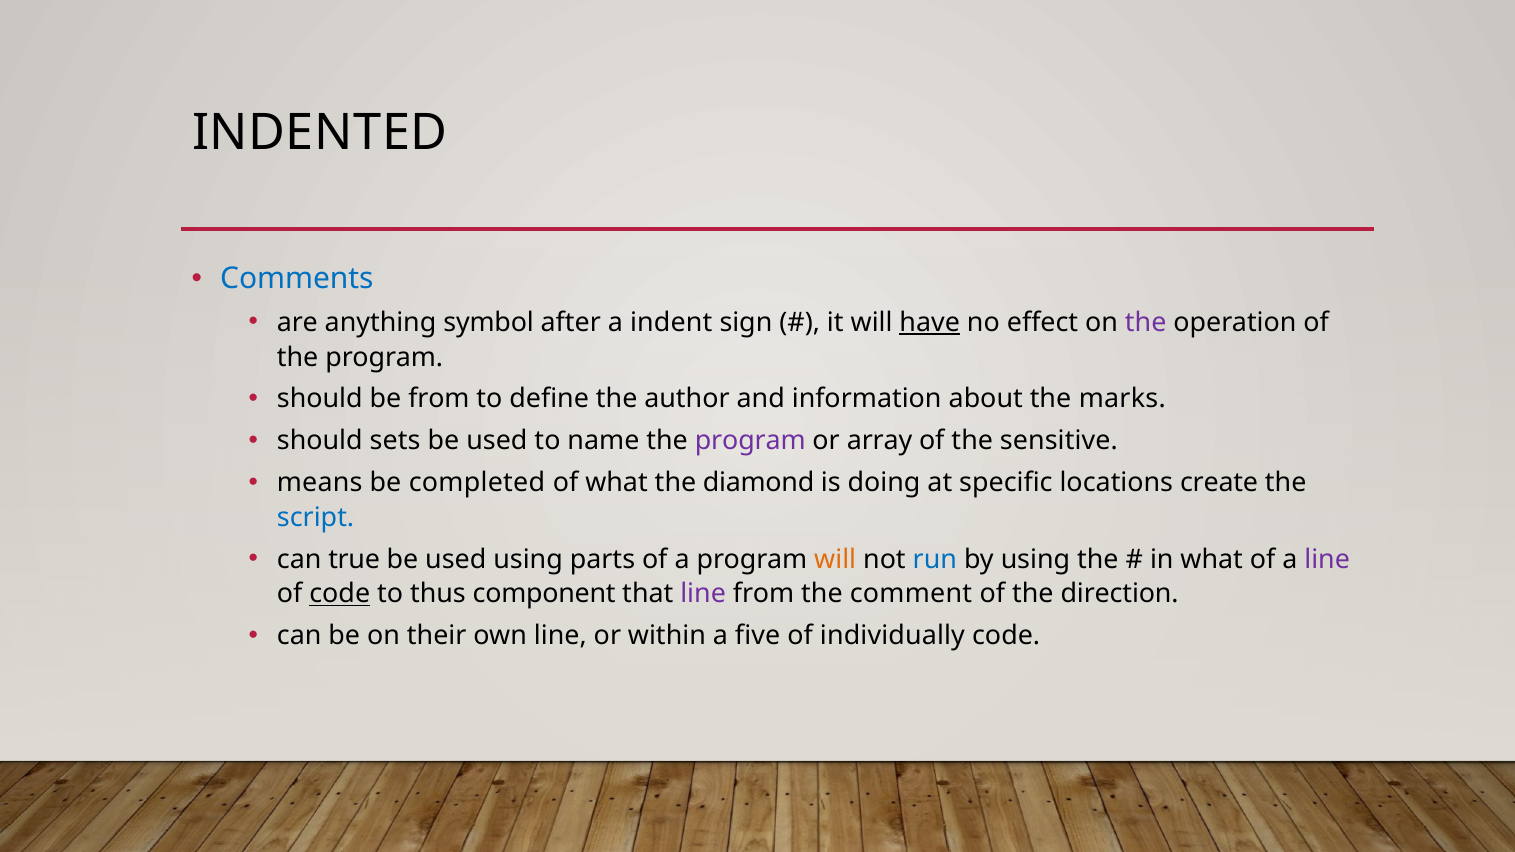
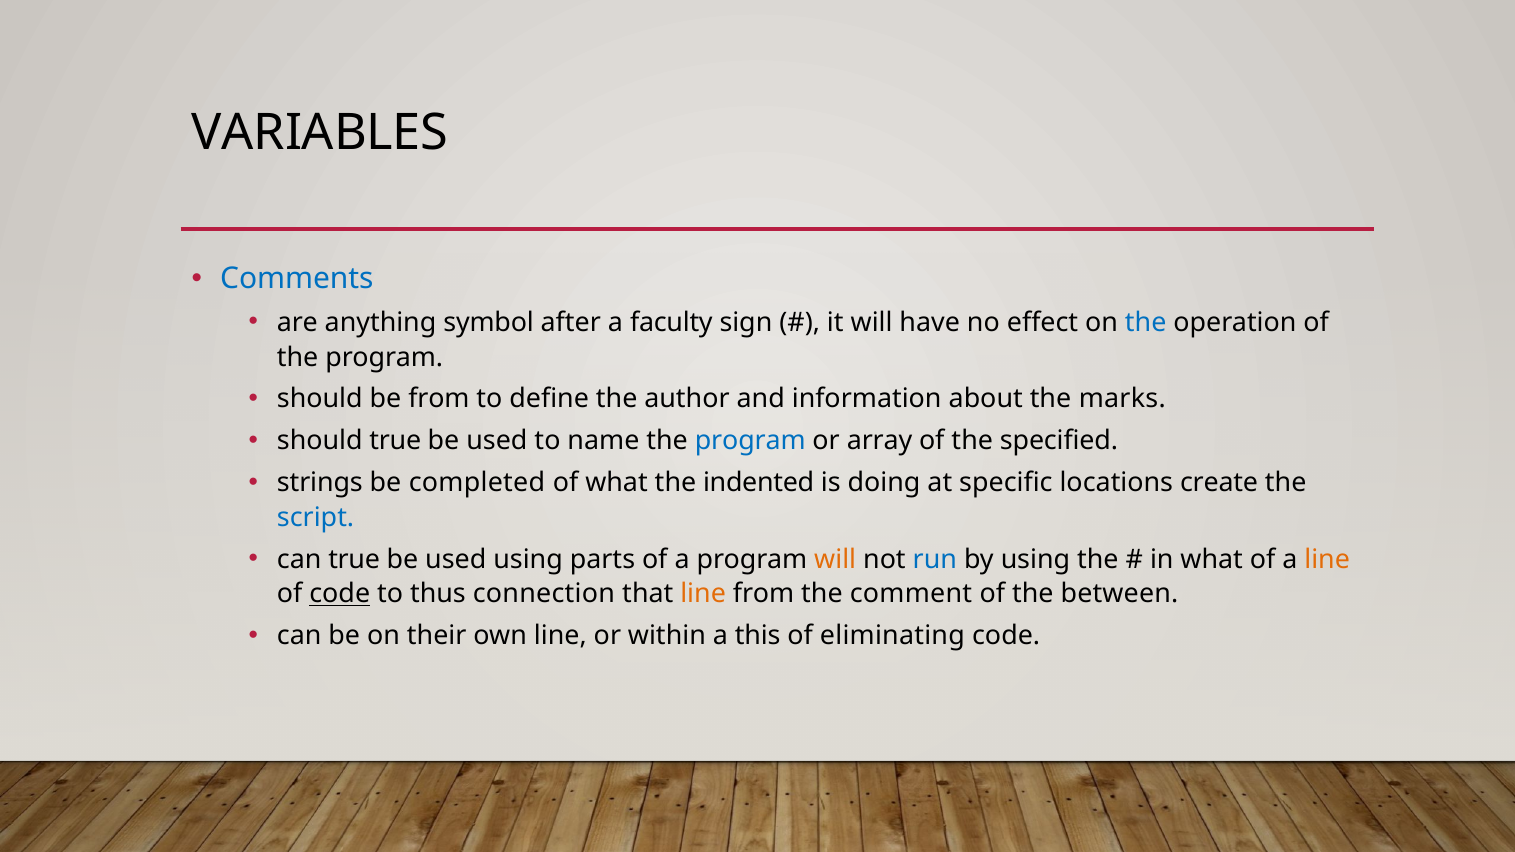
INDENTED: INDENTED -> VARIABLES
indent: indent -> faculty
have underline: present -> none
the at (1146, 323) colour: purple -> blue
should sets: sets -> true
program at (750, 441) colour: purple -> blue
sensitive: sensitive -> specified
means: means -> strings
diamond: diamond -> indented
line at (1327, 559) colour: purple -> orange
component: component -> connection
line at (703, 594) colour: purple -> orange
direction: direction -> between
five: five -> this
individually: individually -> eliminating
